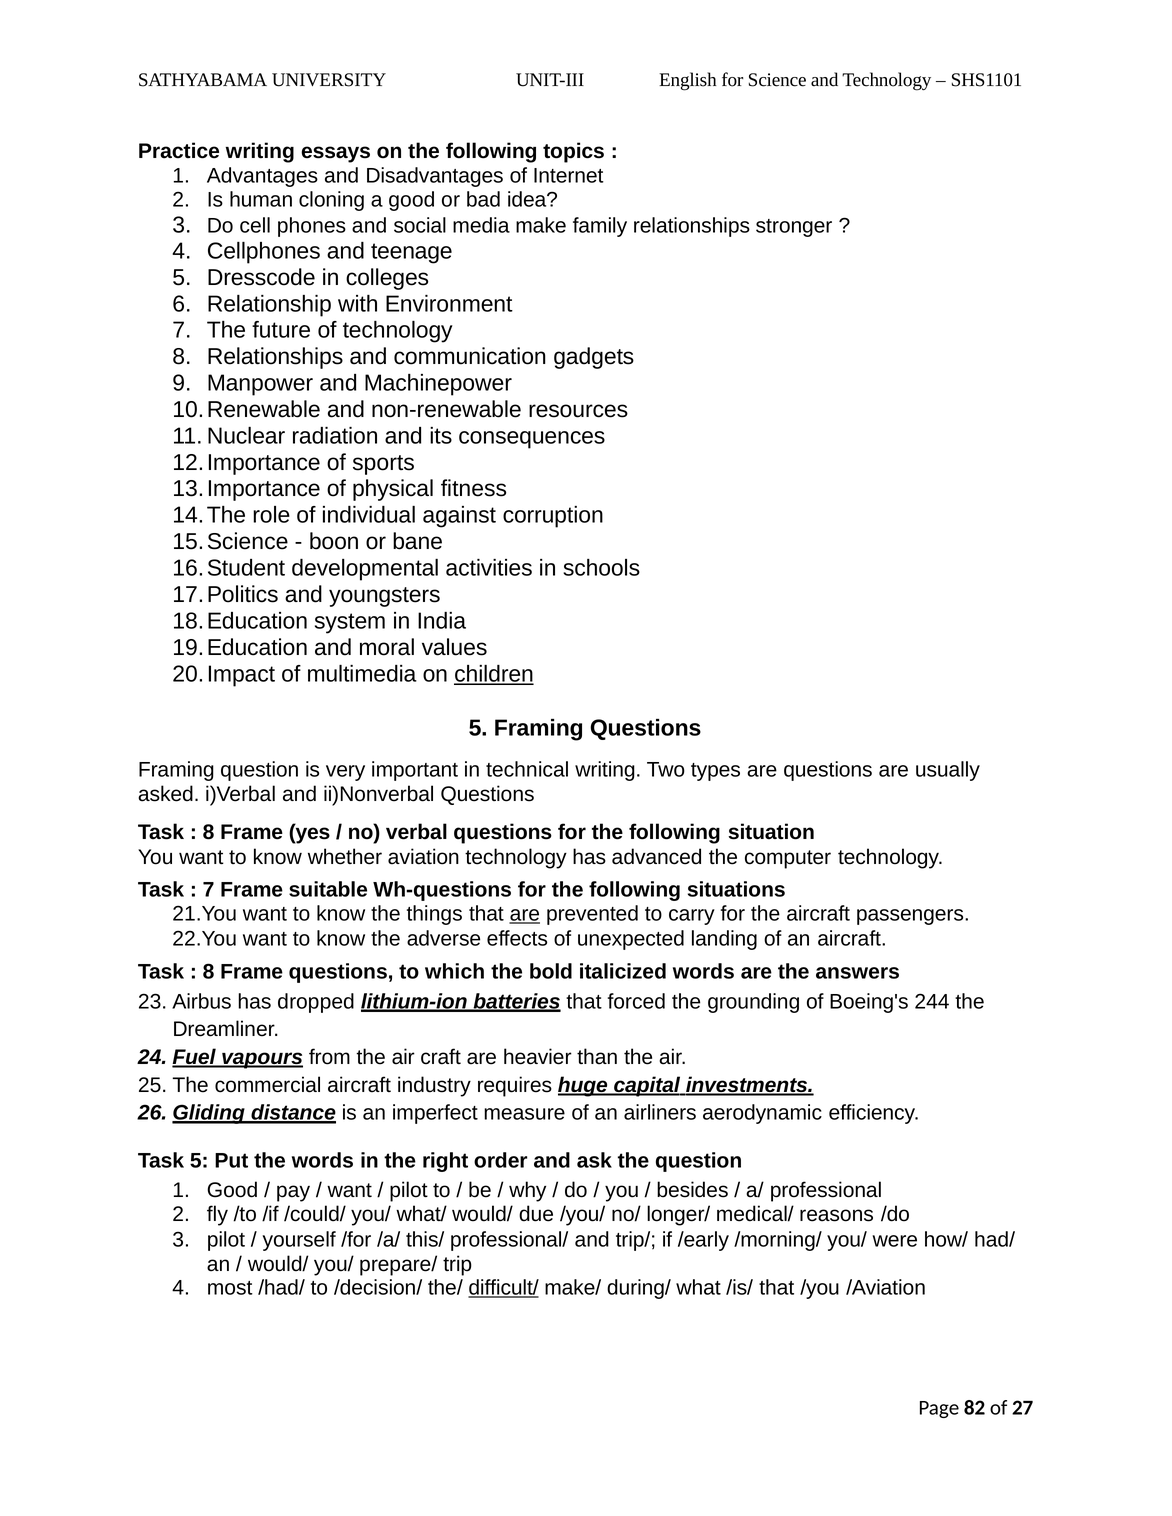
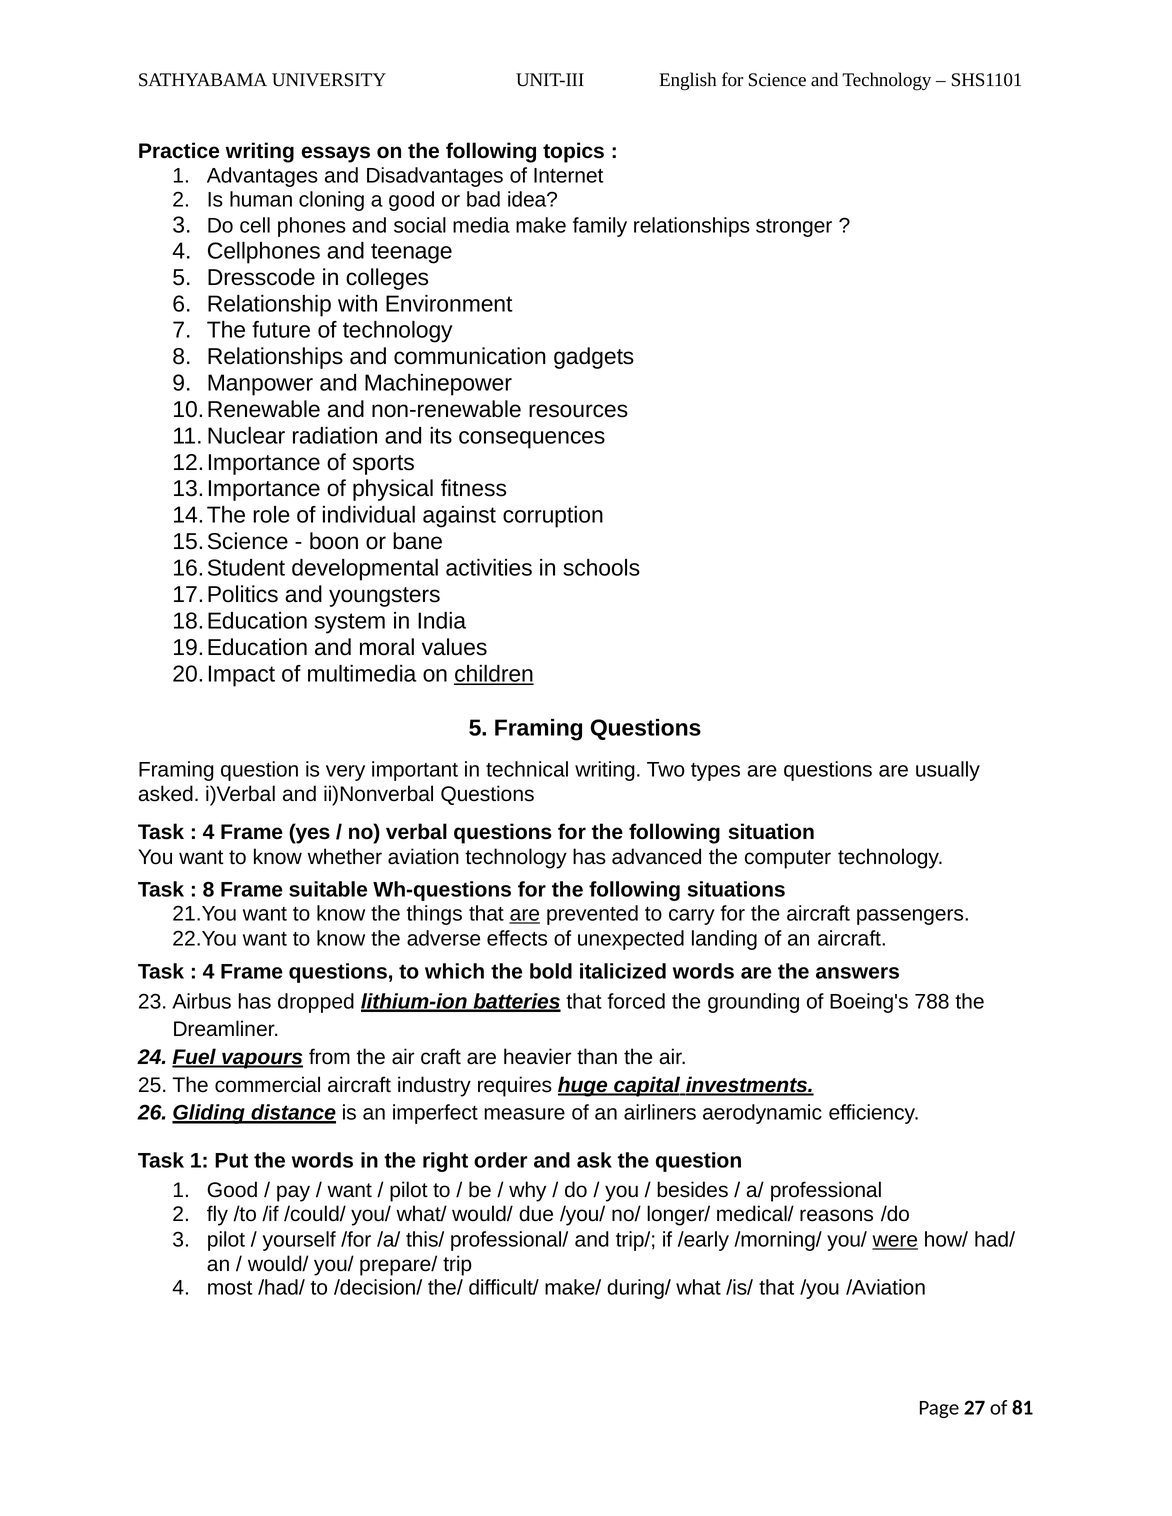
8 at (209, 833): 8 -> 4
7 at (209, 890): 7 -> 8
8 at (209, 972): 8 -> 4
244: 244 -> 788
Task 5: 5 -> 1
were underline: none -> present
difficult/ underline: present -> none
82: 82 -> 27
27: 27 -> 81
